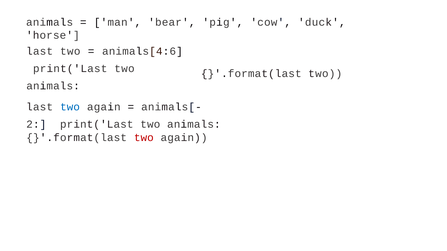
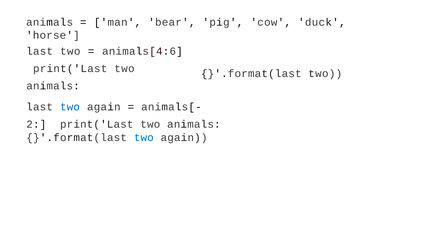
two at (144, 138) colour: red -> blue
